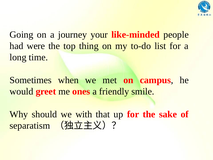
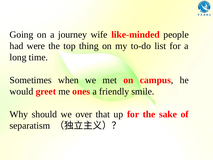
your: your -> wife
with: with -> over
